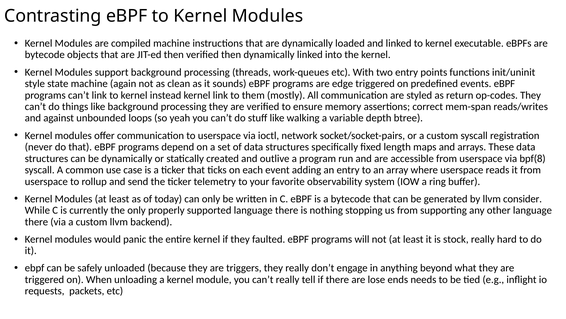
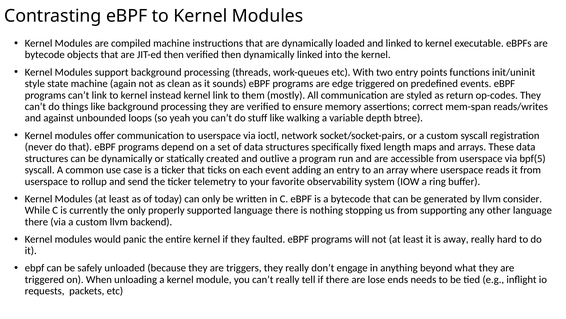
bpf(8: bpf(8 -> bpf(5
stock: stock -> away
